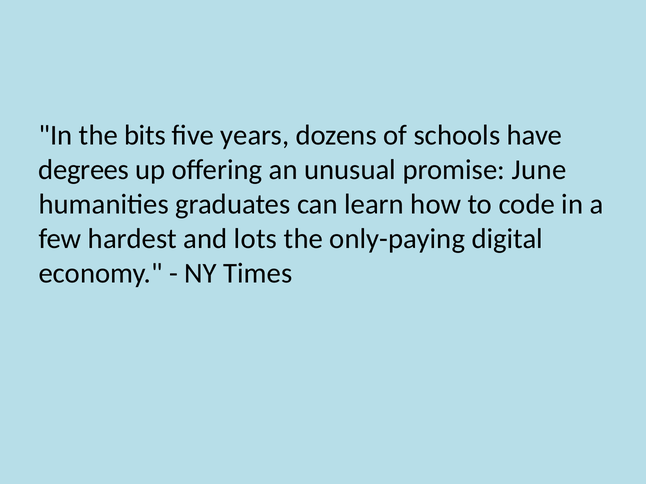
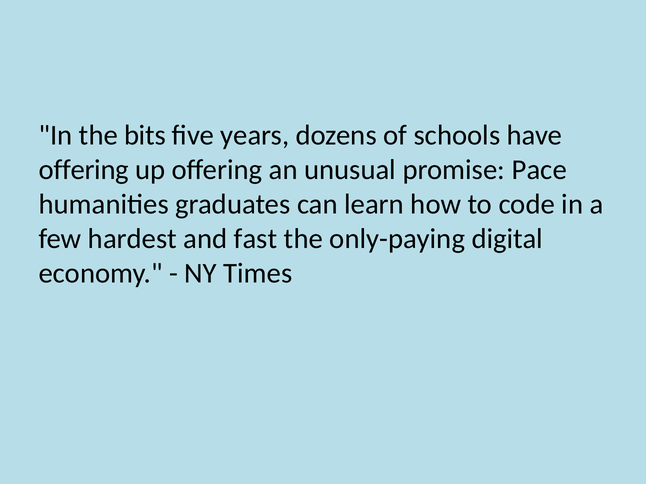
degrees at (84, 170): degrees -> offering
June: June -> Pace
lots: lots -> fast
